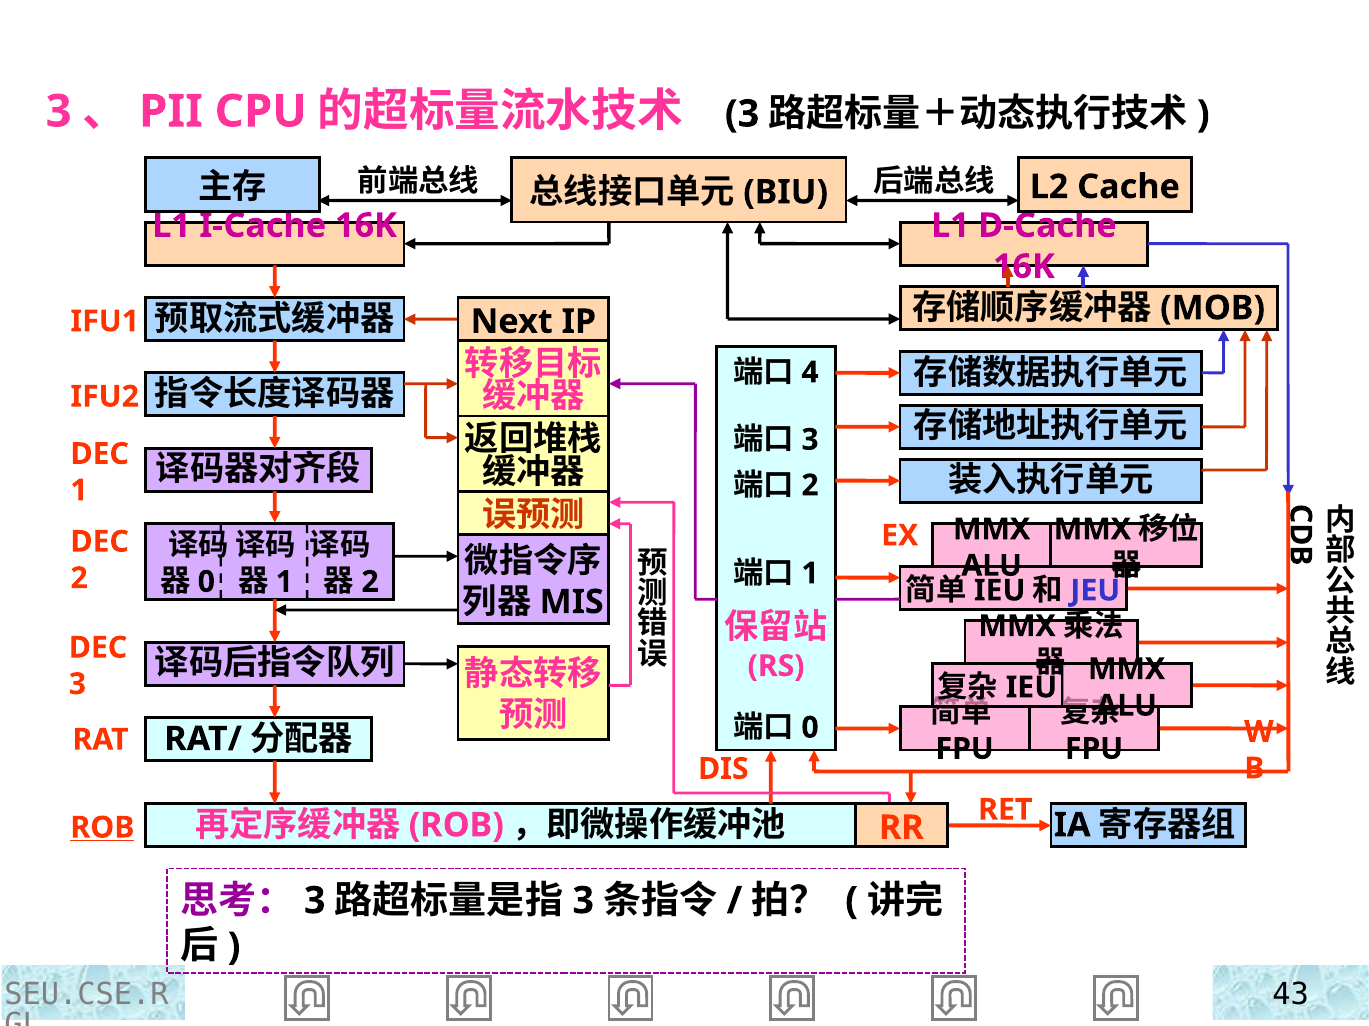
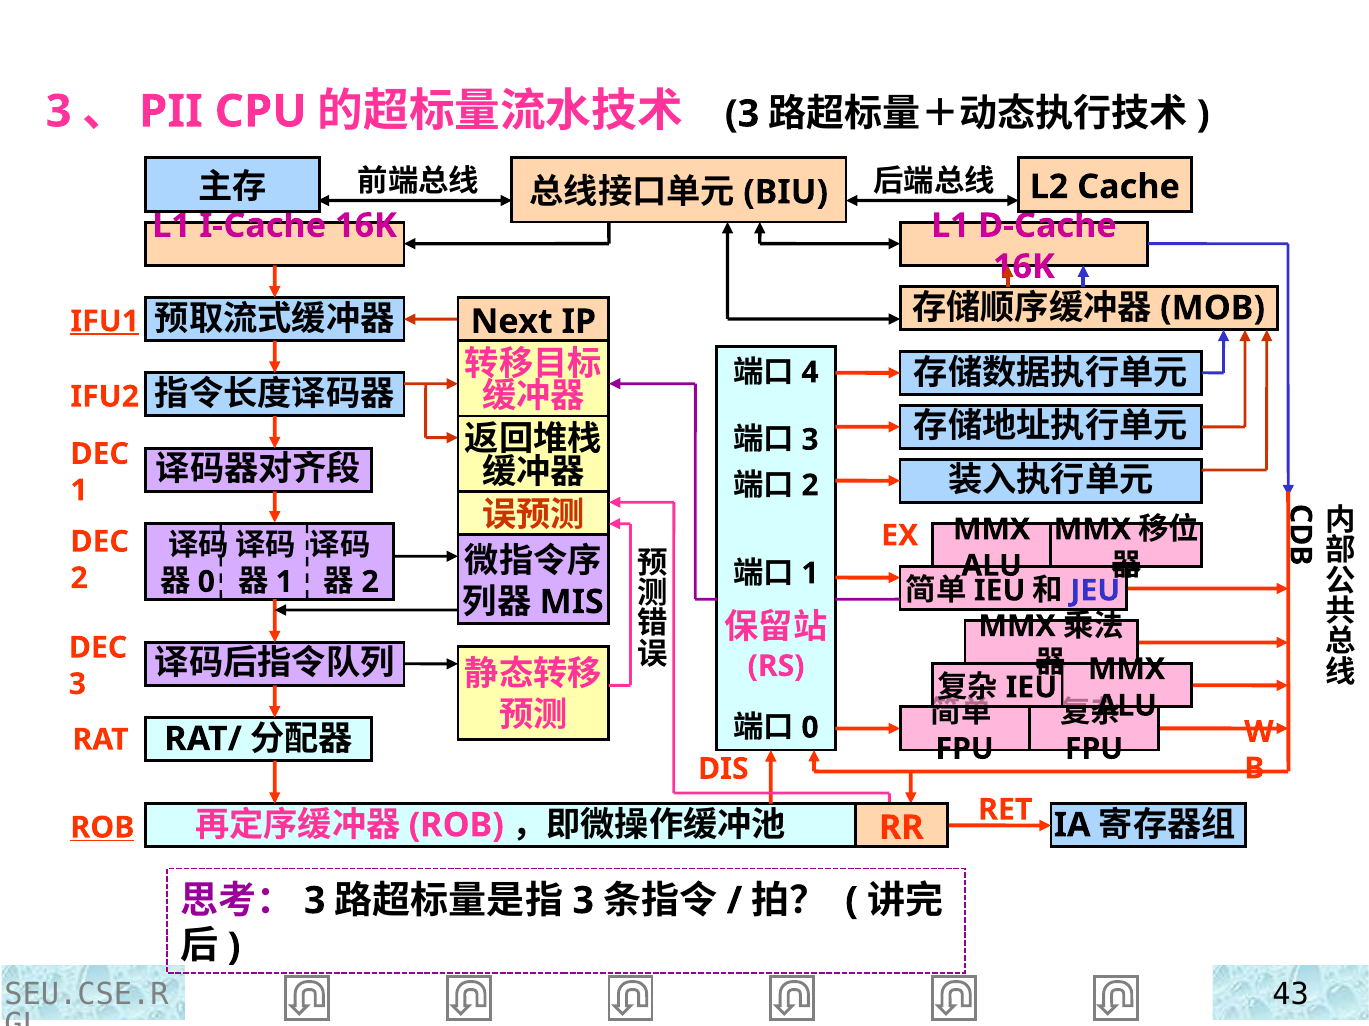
IFU1 underline: none -> present
